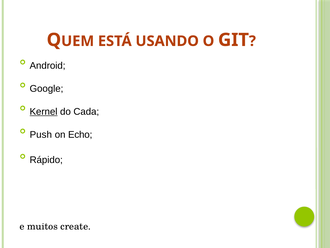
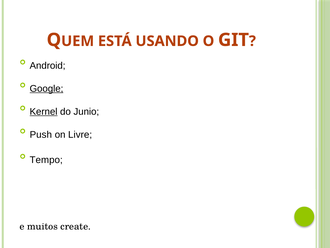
Google underline: none -> present
Cada: Cada -> Junio
Echo: Echo -> Livre
Rápido: Rápido -> Tempo
